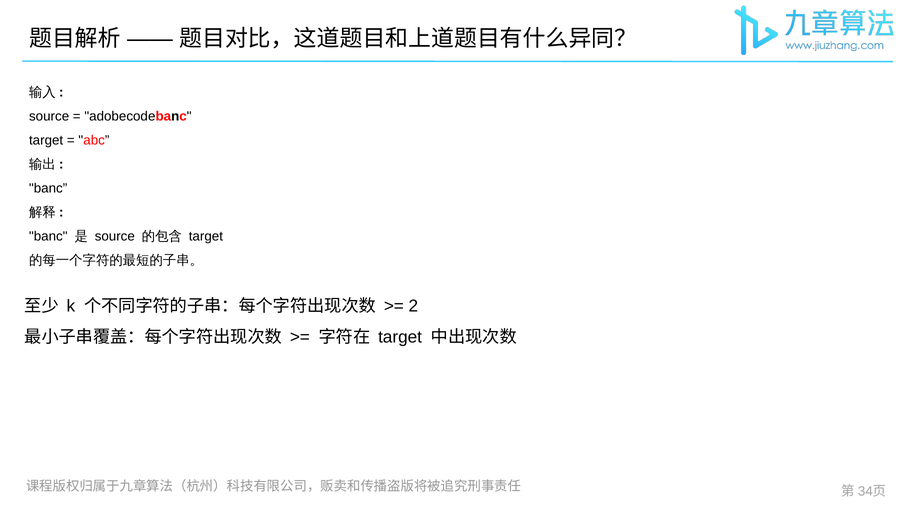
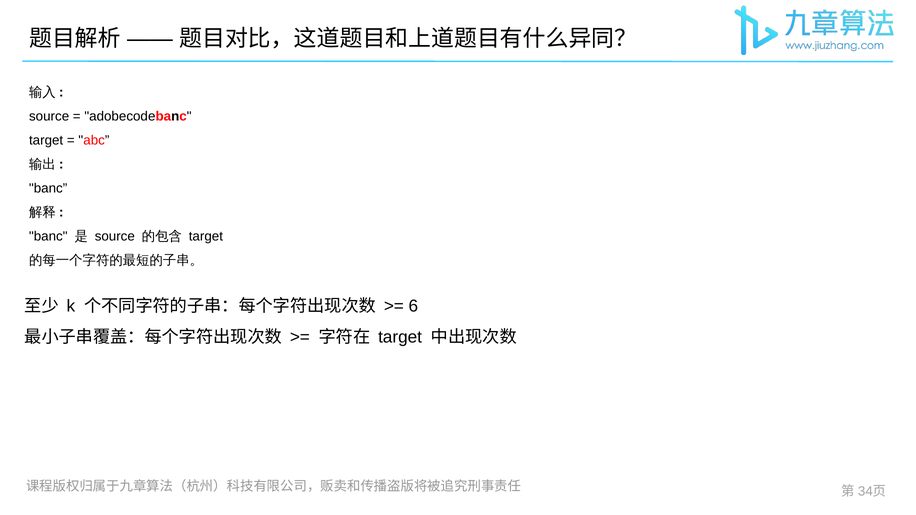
2: 2 -> 6
